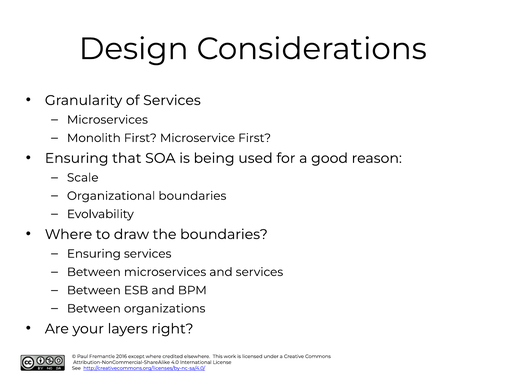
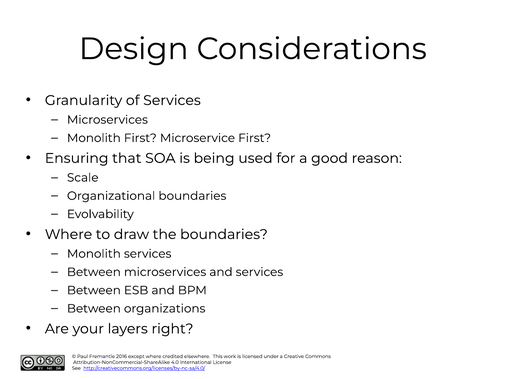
Ensuring at (94, 254): Ensuring -> Monolith
